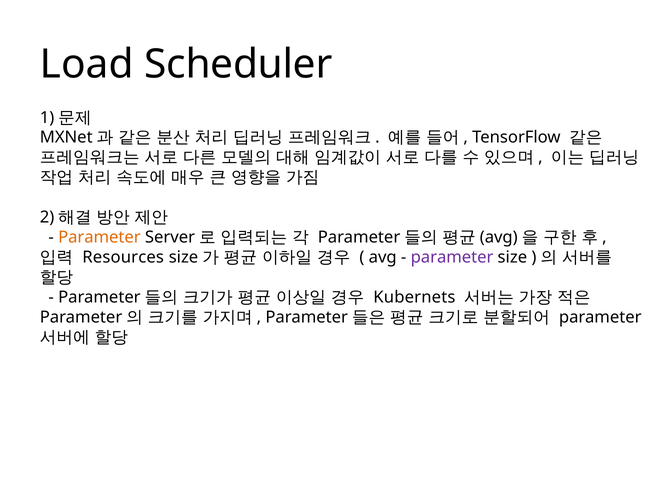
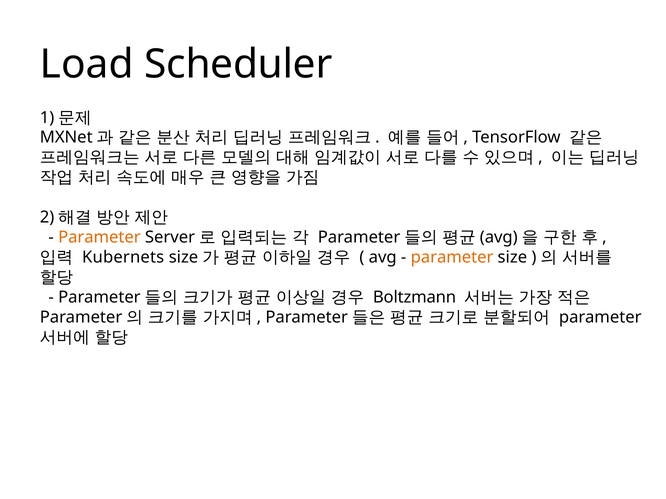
Resources: Resources -> Kubernets
parameter at (452, 258) colour: purple -> orange
Kubernets: Kubernets -> Boltzmann
